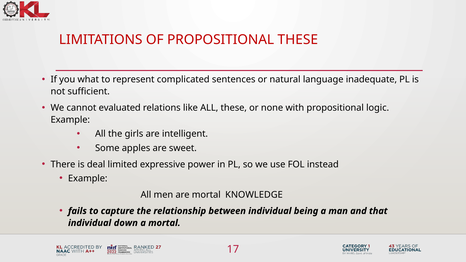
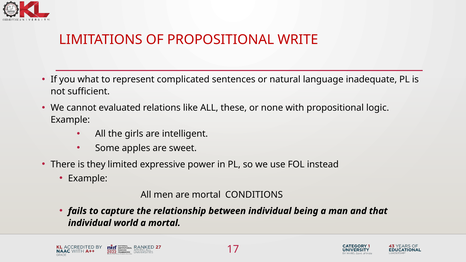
PROPOSITIONAL THESE: THESE -> WRITE
deal: deal -> they
KNOWLEDGE: KNOWLEDGE -> CONDITIONS
down: down -> world
